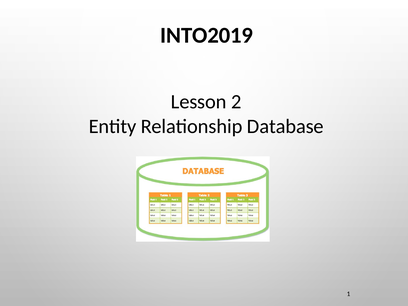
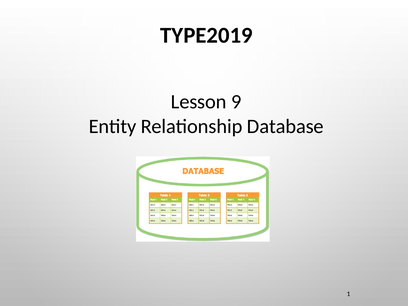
INTO2019: INTO2019 -> TYPE2019
2: 2 -> 9
